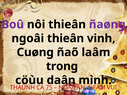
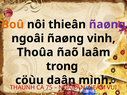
Boû colour: purple -> orange
ngoâi thieân: thieân -> ñaøng
Cuøng at (35, 52): Cuøng -> Thoûa
